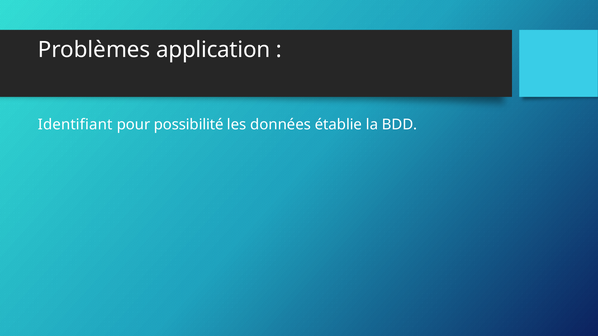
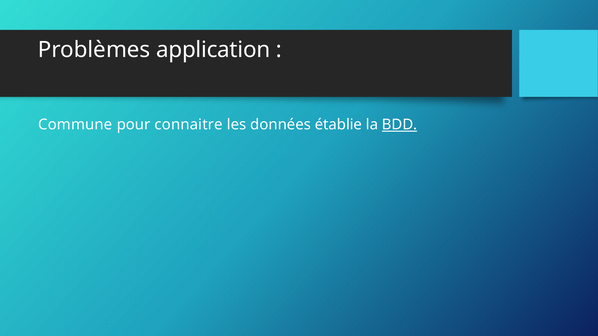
Identifiant: Identifiant -> Commune
possibilité: possibilité -> connaitre
BDD underline: none -> present
